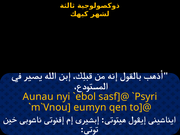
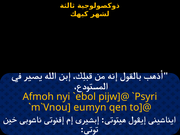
Aunau: Aunau -> Afmoh
sasf]@: sasf]@ -> pijw]@
